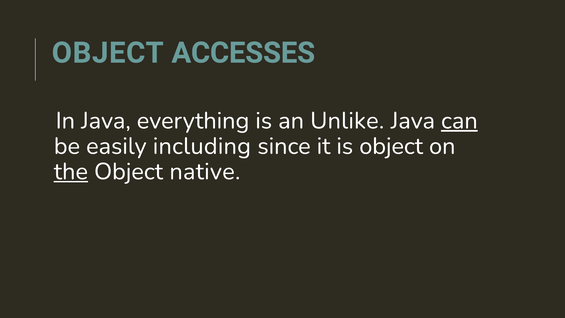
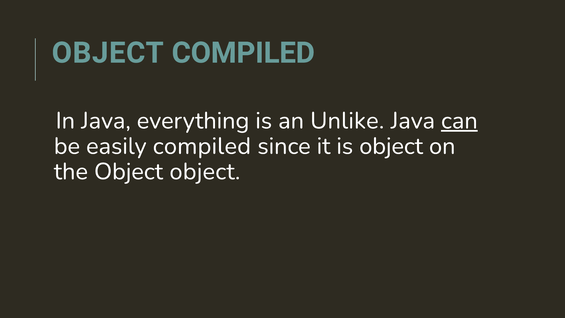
OBJECT ACCESSES: ACCESSES -> COMPILED
easily including: including -> compiled
the underline: present -> none
Object native: native -> object
